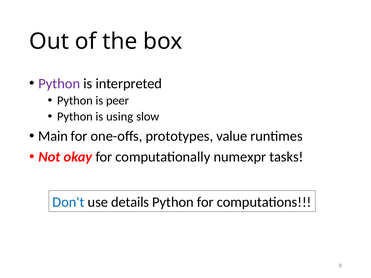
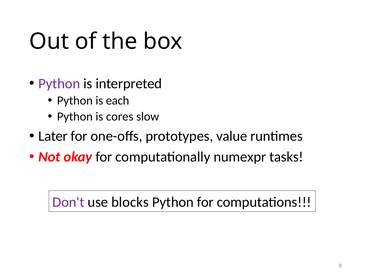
peer: peer -> each
using: using -> cores
Main: Main -> Later
Don't colour: blue -> purple
details: details -> blocks
